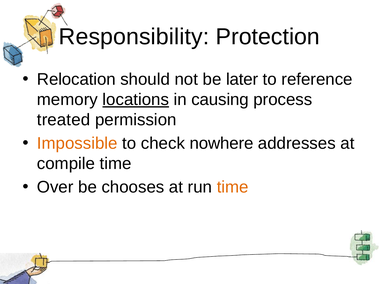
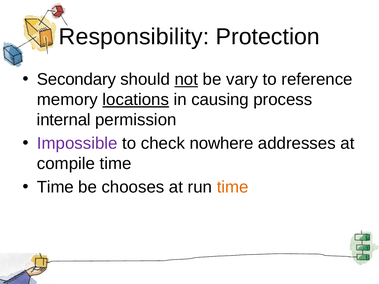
Relocation: Relocation -> Secondary
not underline: none -> present
later: later -> vary
treated: treated -> internal
Impossible colour: orange -> purple
Over at (55, 187): Over -> Time
